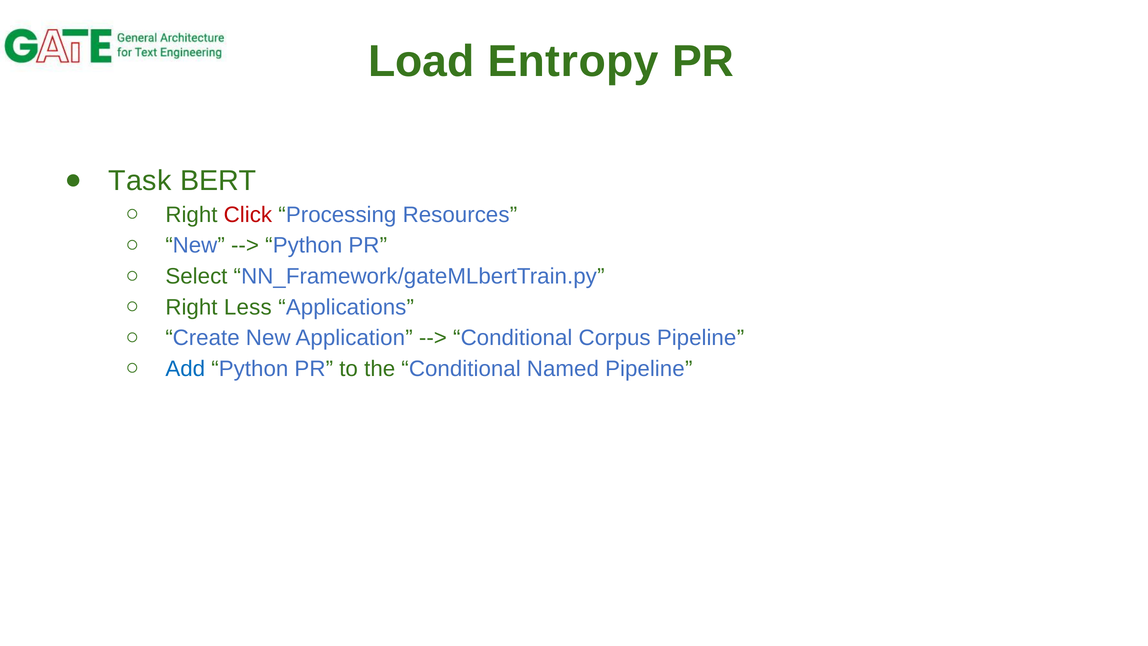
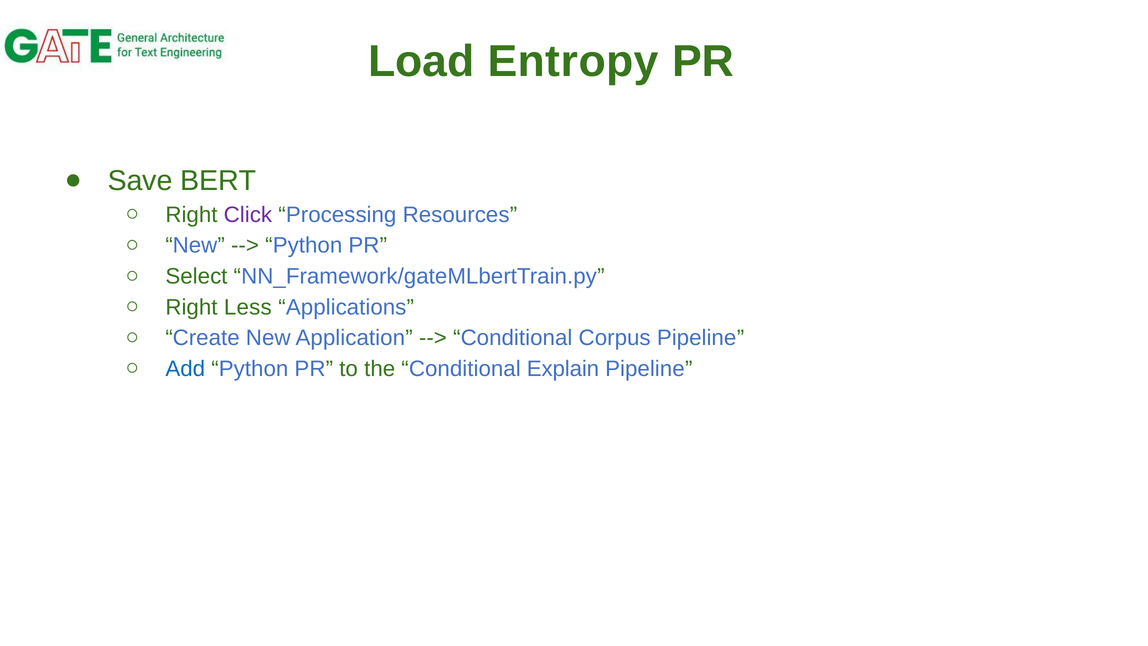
Task: Task -> Save
Click colour: red -> purple
Named: Named -> Explain
